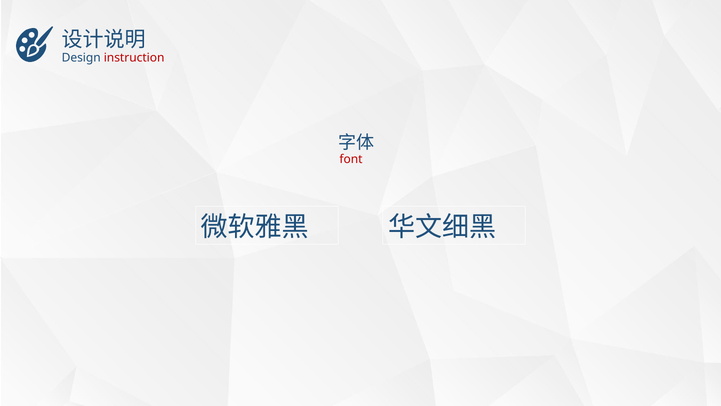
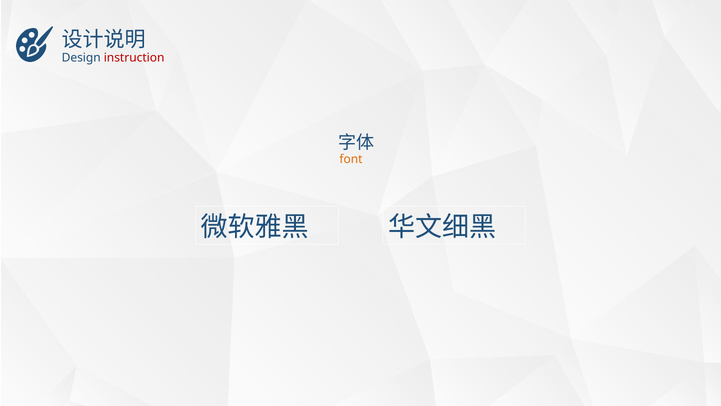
font colour: red -> orange
